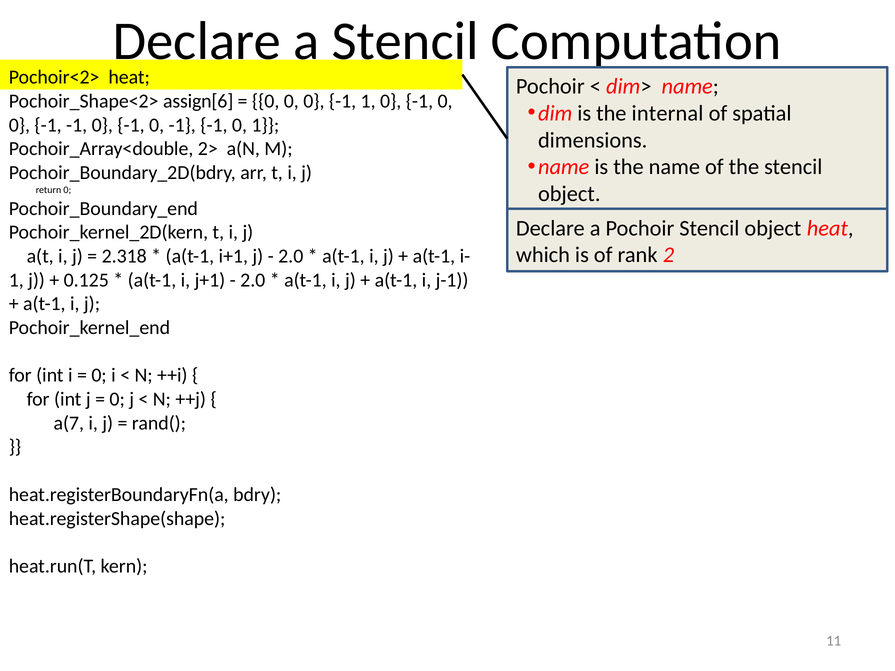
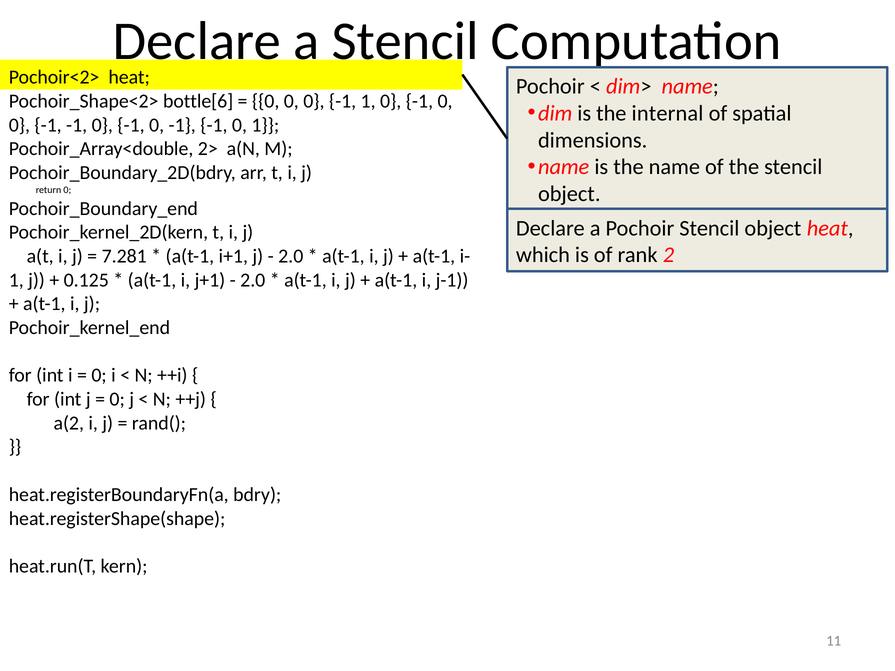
assign[6: assign[6 -> bottle[6
2.318: 2.318 -> 7.281
a(7: a(7 -> a(2
